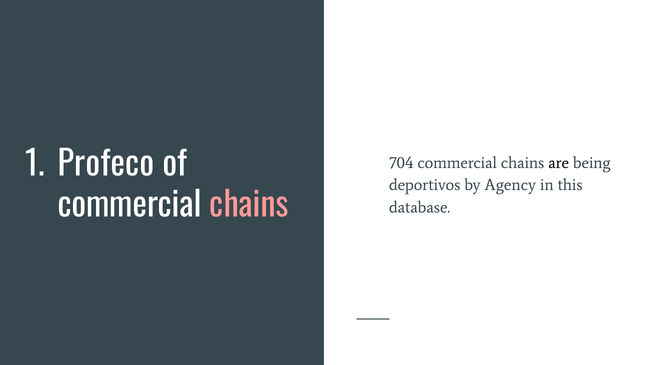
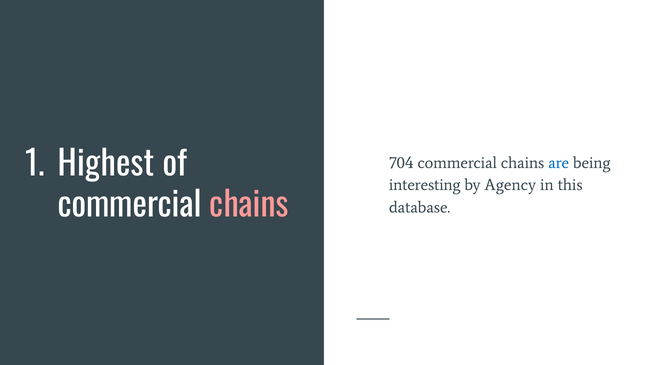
Profeco: Profeco -> Highest
are colour: black -> blue
deportivos: deportivos -> interesting
